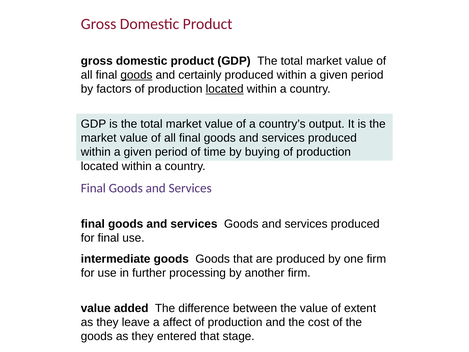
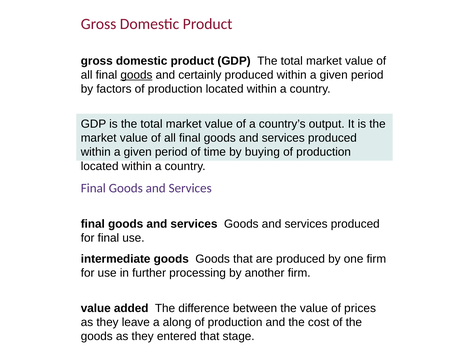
located at (225, 89) underline: present -> none
extent: extent -> prices
affect: affect -> along
